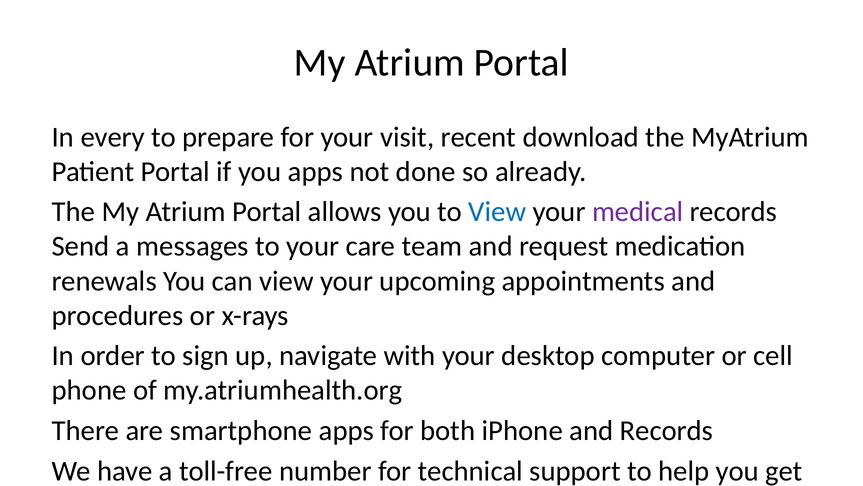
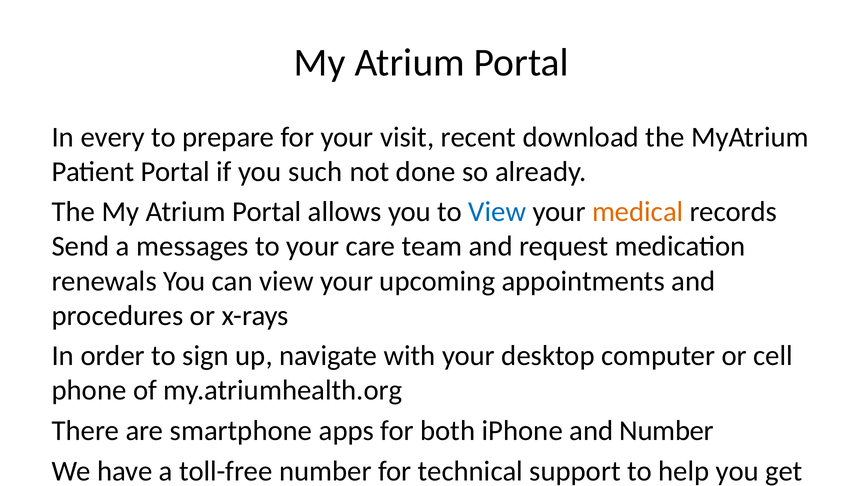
you apps: apps -> such
medical colour: purple -> orange
and Records: Records -> Number
